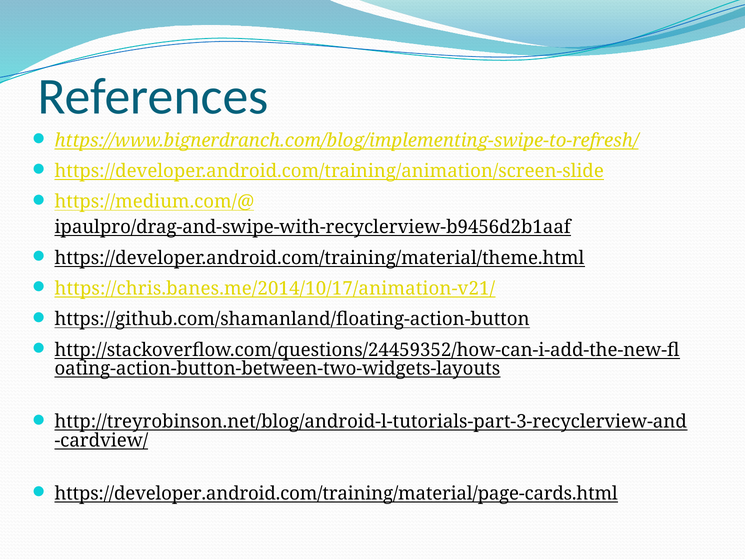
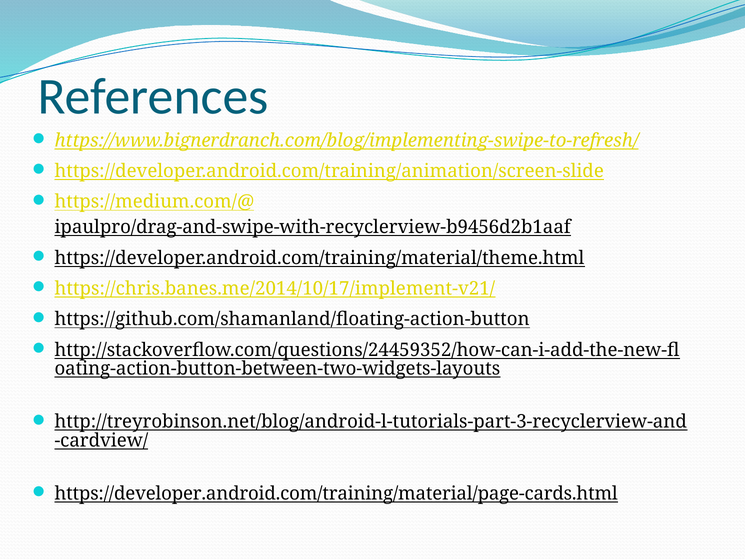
https://chris.banes.me/2014/10/17/animation-v21/: https://chris.banes.me/2014/10/17/animation-v21/ -> https://chris.banes.me/2014/10/17/implement-v21/
